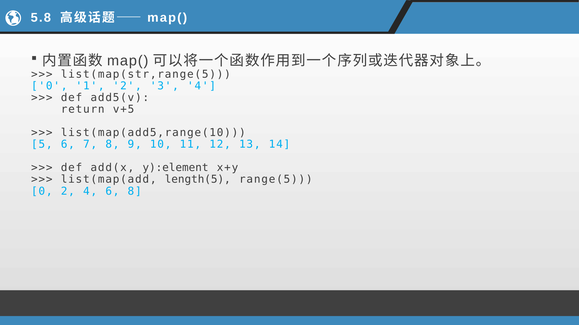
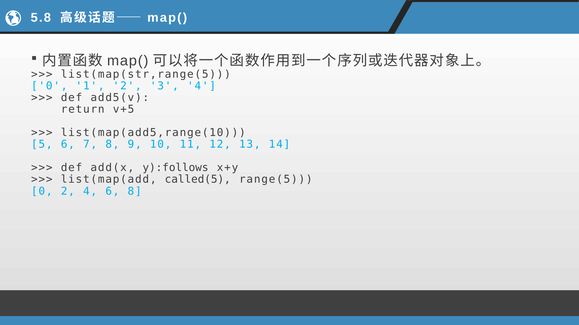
y):element: y):element -> y):follows
length(5: length(5 -> called(5
